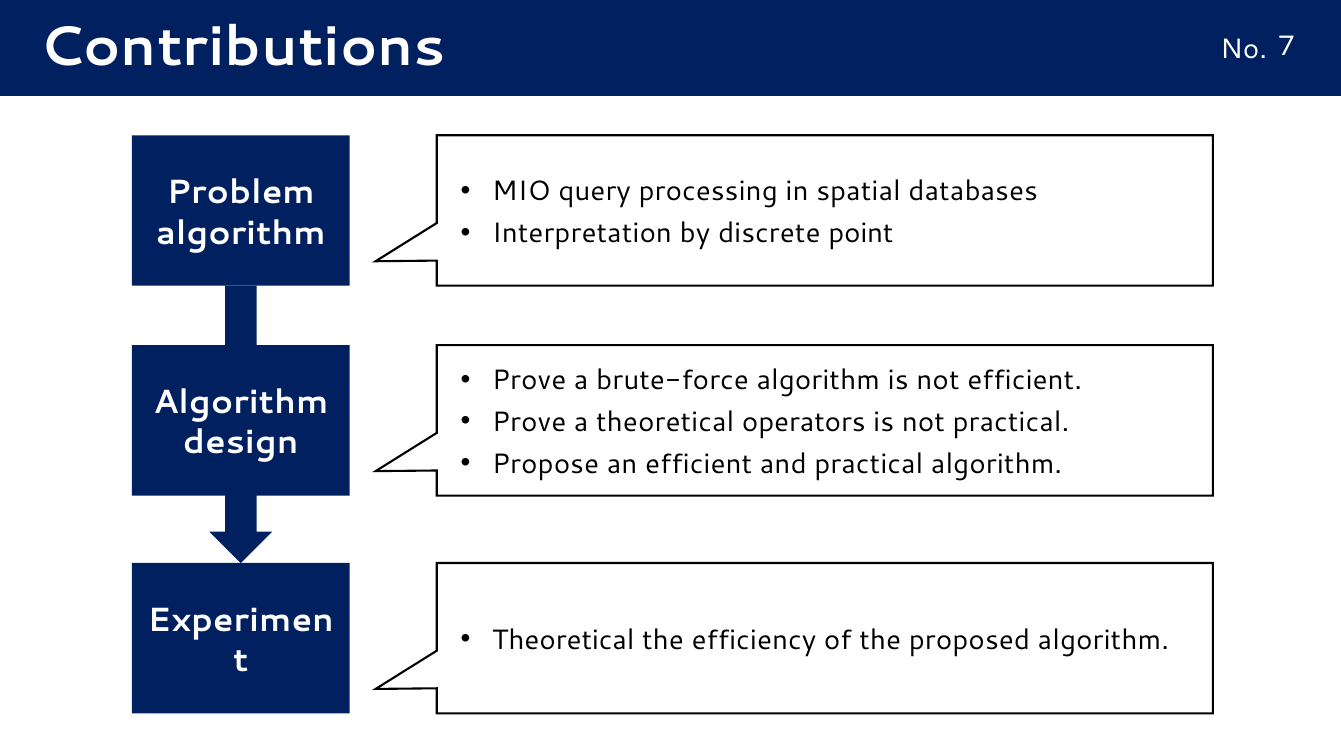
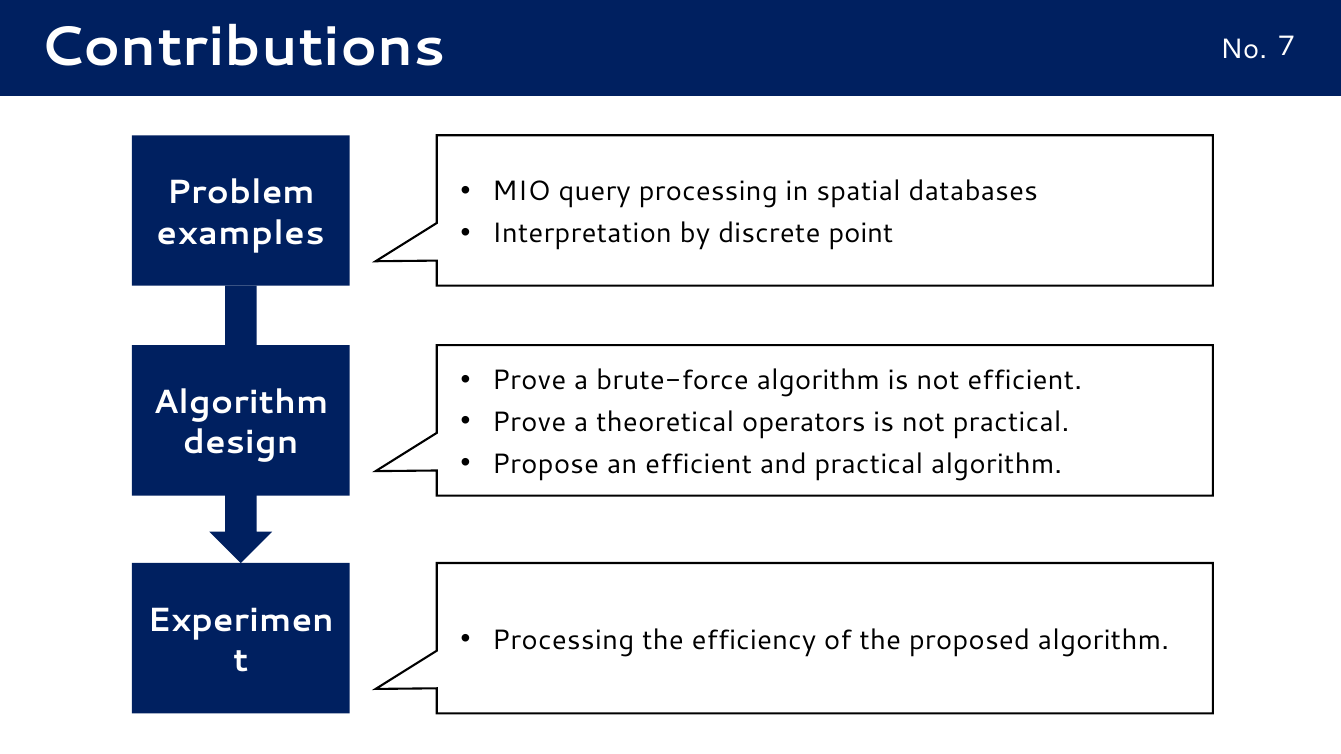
algorithm at (241, 233): algorithm -> examples
Theoretical at (563, 640): Theoretical -> Processing
